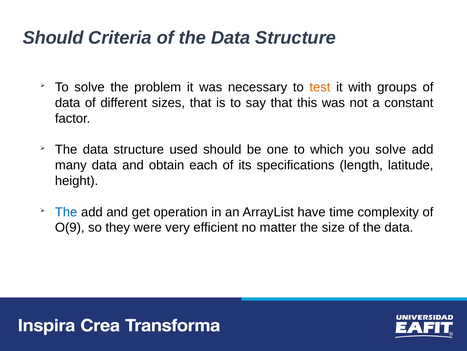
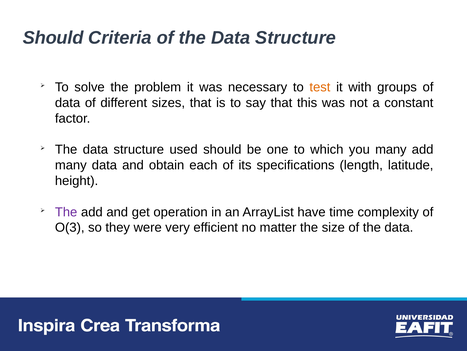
you solve: solve -> many
The at (66, 212) colour: blue -> purple
O(9: O(9 -> O(3
